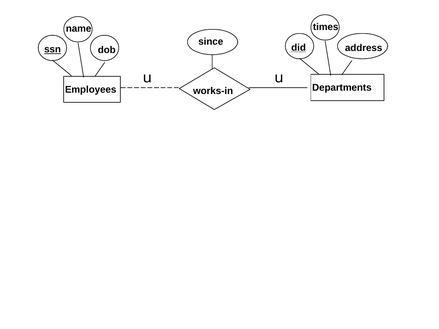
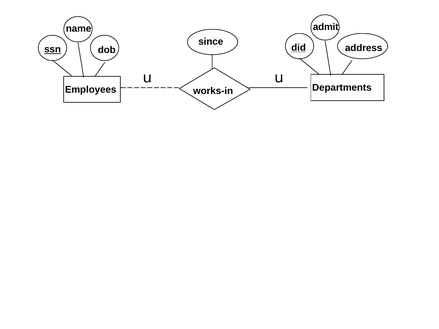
times: times -> admit
